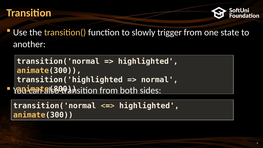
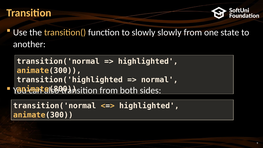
slowly trigger: trigger -> slowly
